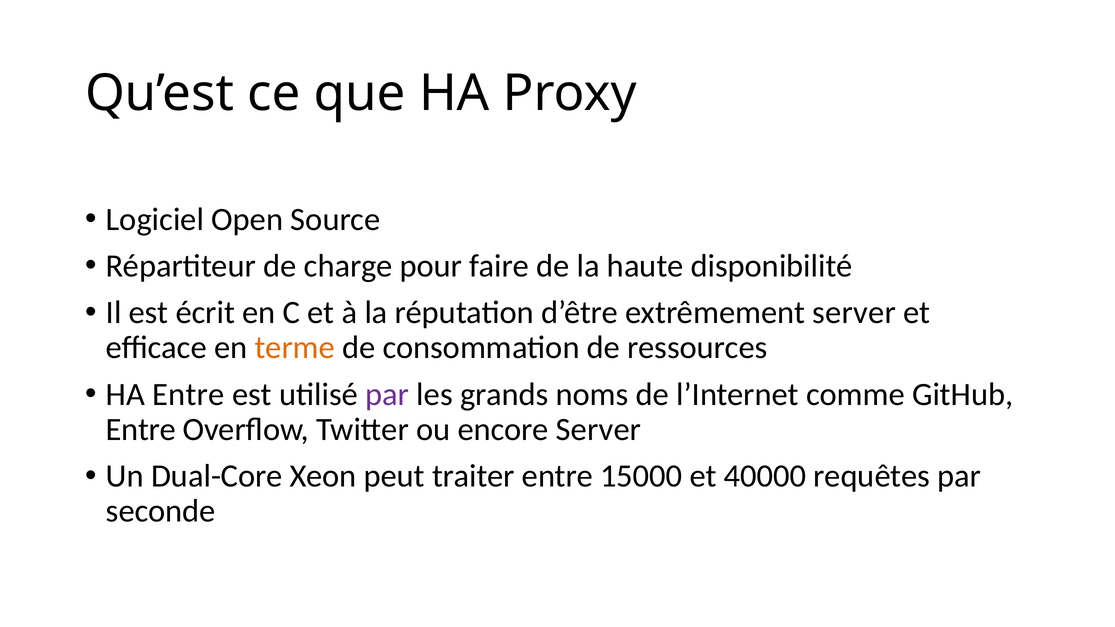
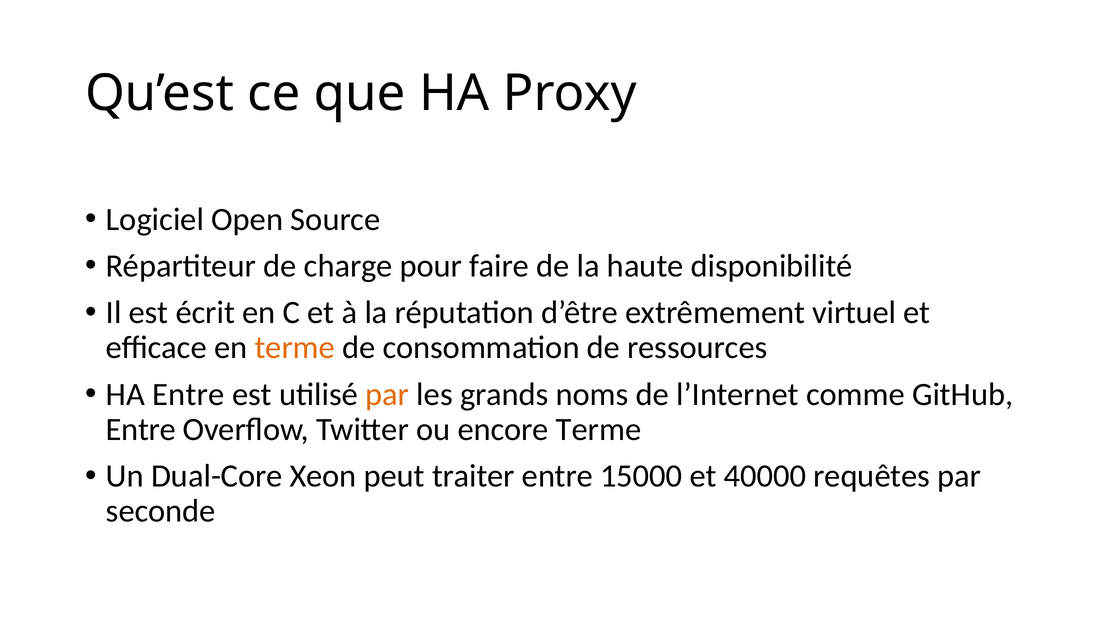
extrêmement server: server -> virtuel
par at (387, 394) colour: purple -> orange
encore Server: Server -> Terme
